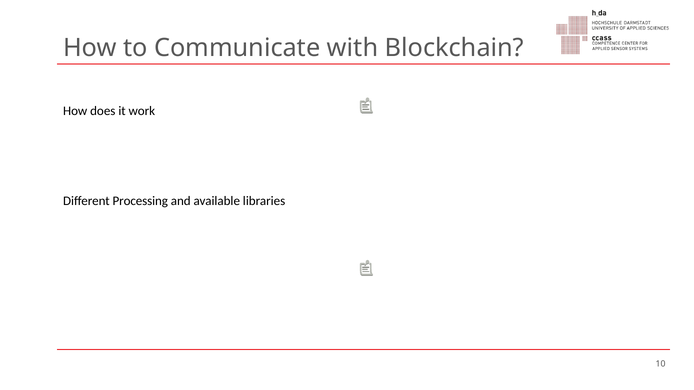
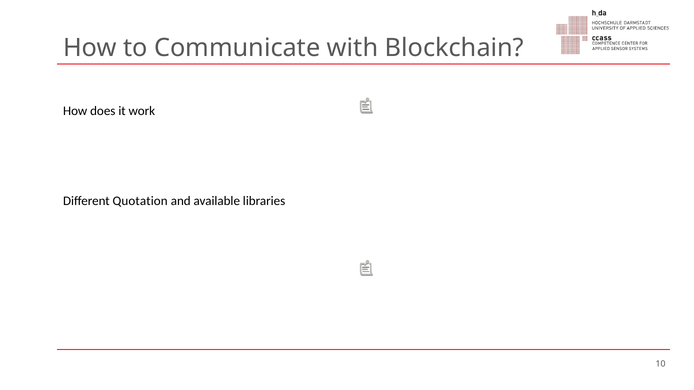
Processing: Processing -> Quotation
